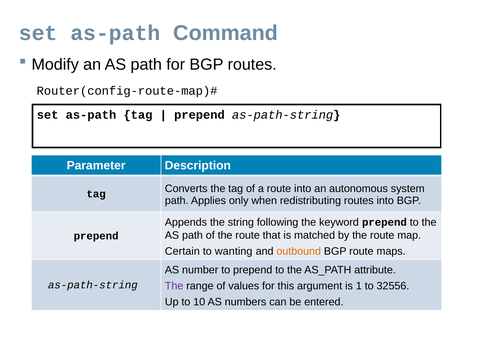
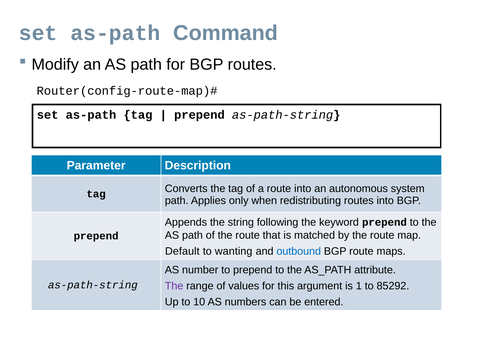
Certain: Certain -> Default
outbound colour: orange -> blue
32556: 32556 -> 85292
